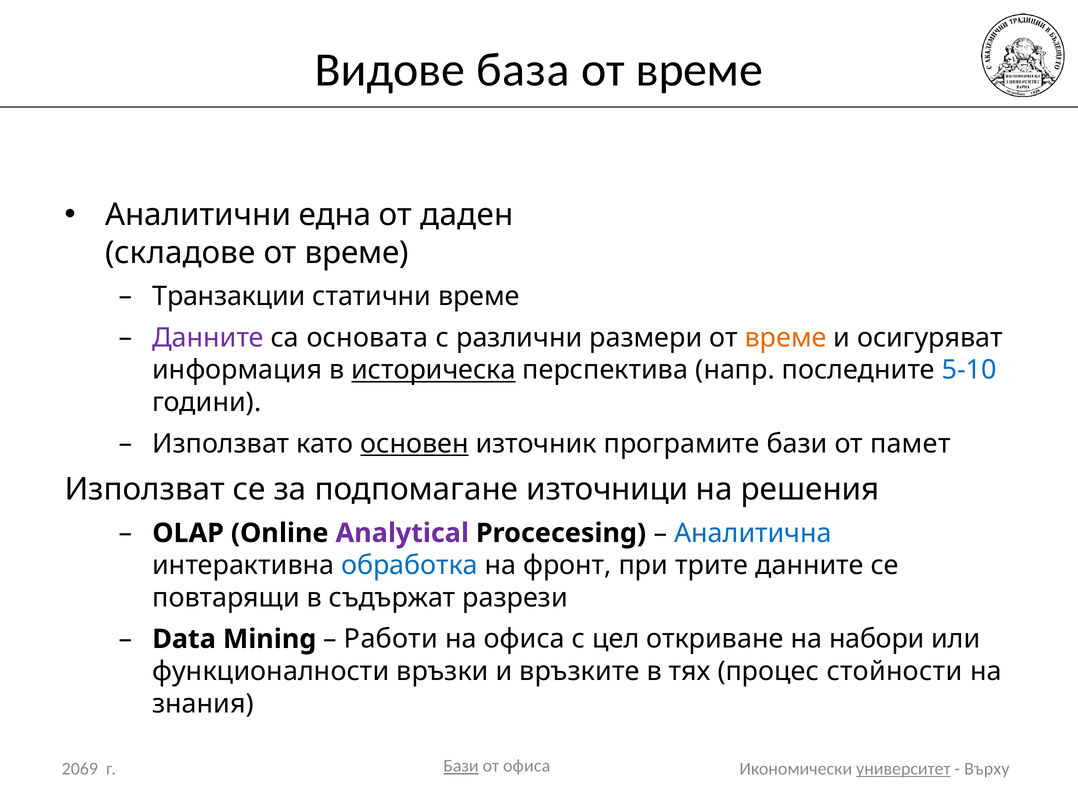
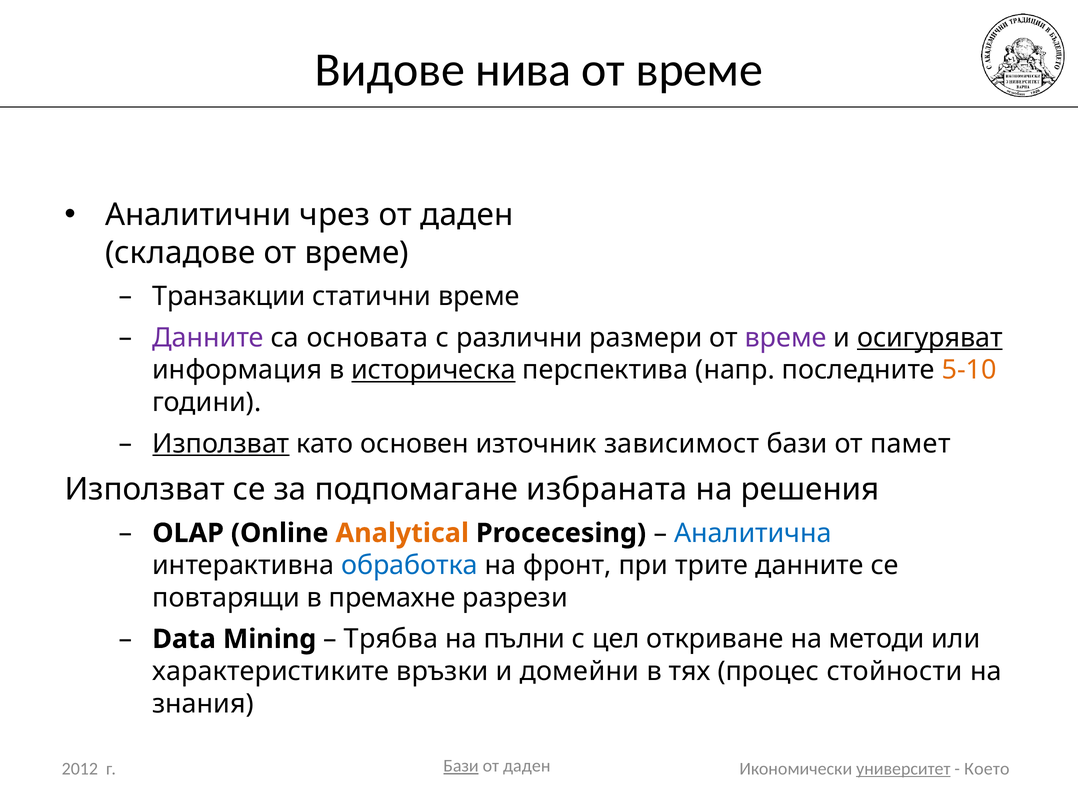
база: база -> нива
една: една -> чрез
време at (786, 338) colour: orange -> purple
осигуряват underline: none -> present
5-10 colour: blue -> orange
Използват at (221, 444) underline: none -> present
основен underline: present -> none
програмите: програмите -> зависимост
източници: източници -> избраната
Analytical colour: purple -> orange
съдържат: съдържат -> премахне
Работи: Работи -> Трябва
на офиса: офиса -> пълни
набори: набори -> методи
функционалности: функционалности -> характеристиките
връзките: връзките -> домейни
2069: 2069 -> 2012
офиса at (527, 767): офиса -> даден
Върху: Върху -> Което
